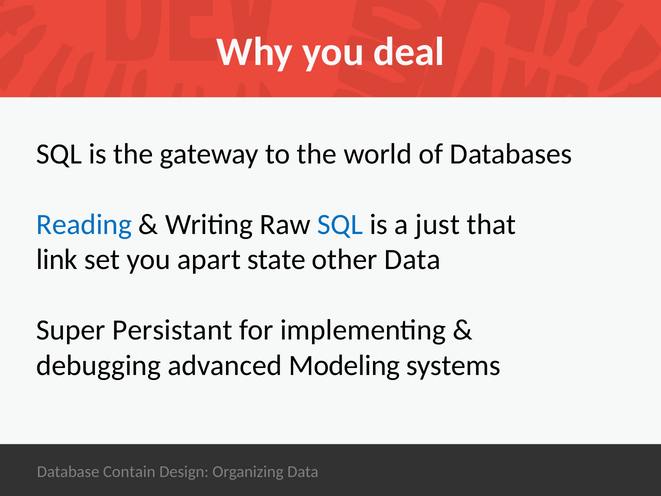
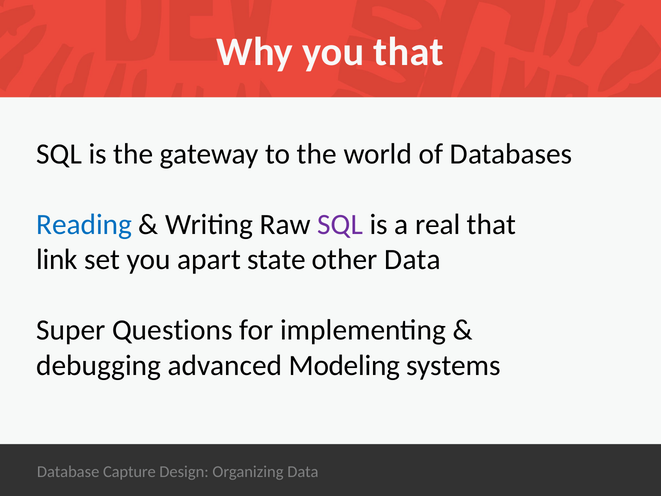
you deal: deal -> that
SQL at (340, 224) colour: blue -> purple
just: just -> real
Persistant: Persistant -> Questions
Contain: Contain -> Capture
